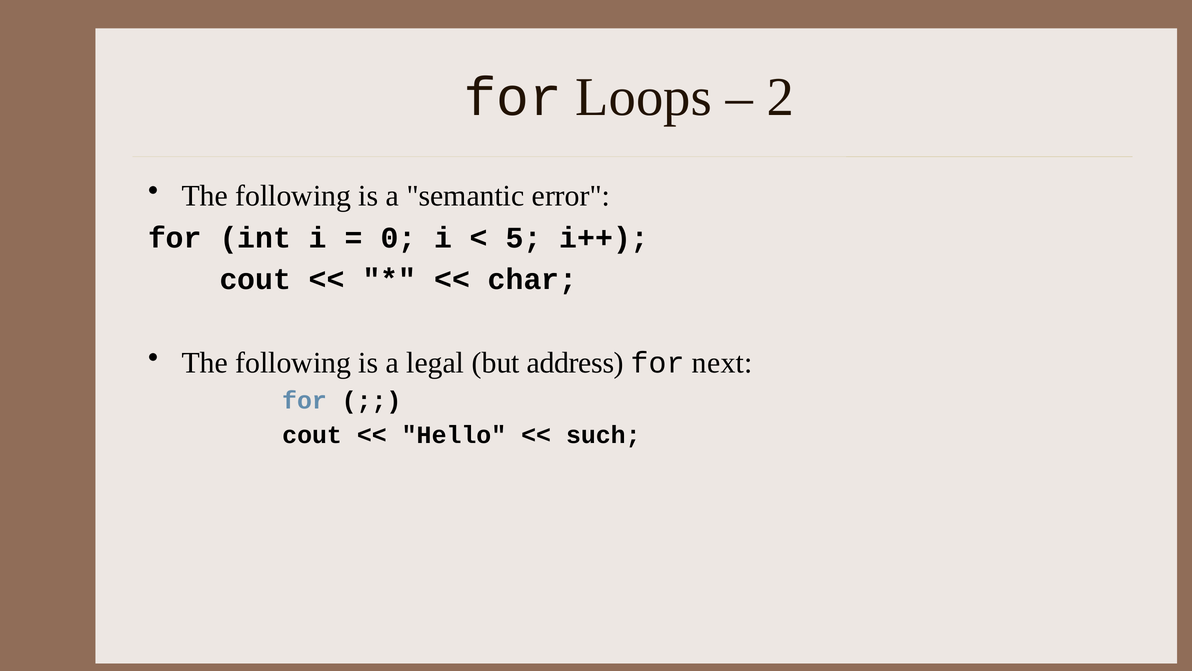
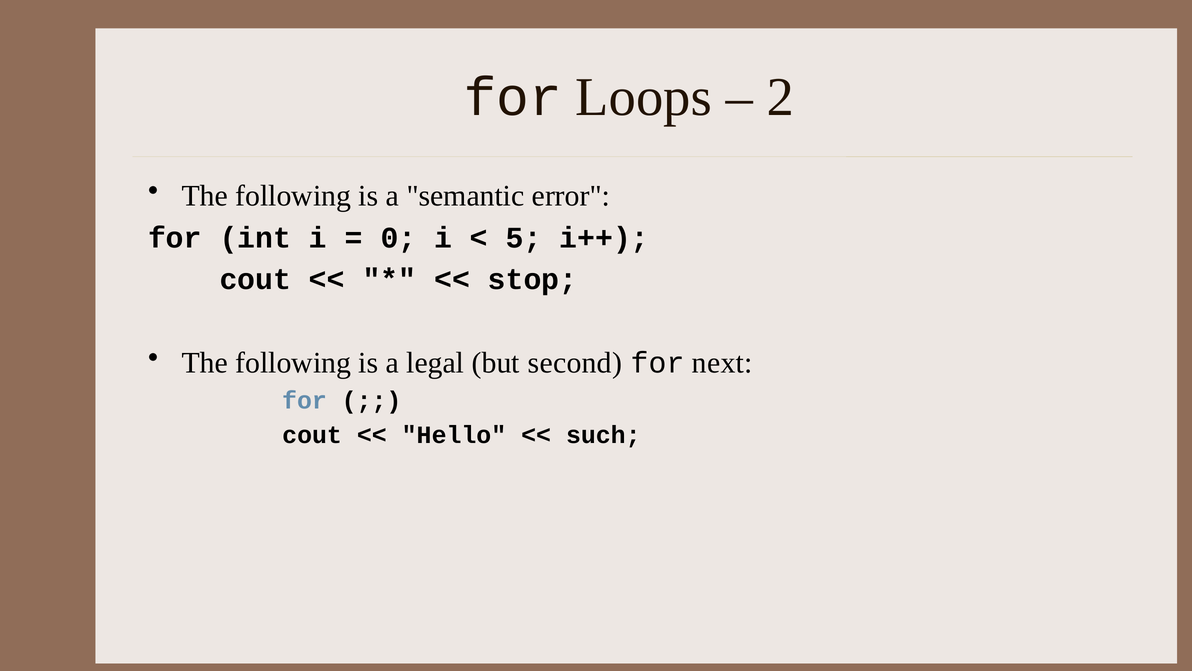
char: char -> stop
address: address -> second
